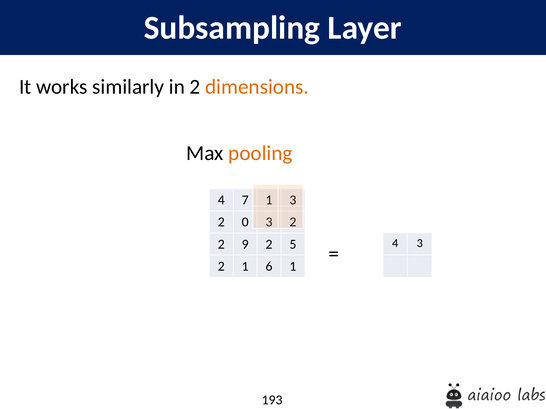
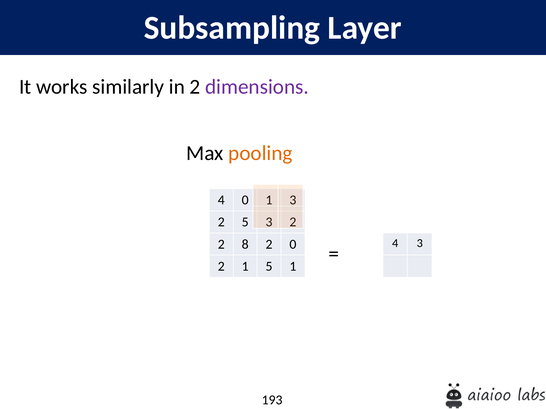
dimensions colour: orange -> purple
4 7: 7 -> 0
2 0: 0 -> 5
9: 9 -> 8
2 5: 5 -> 0
1 6: 6 -> 5
